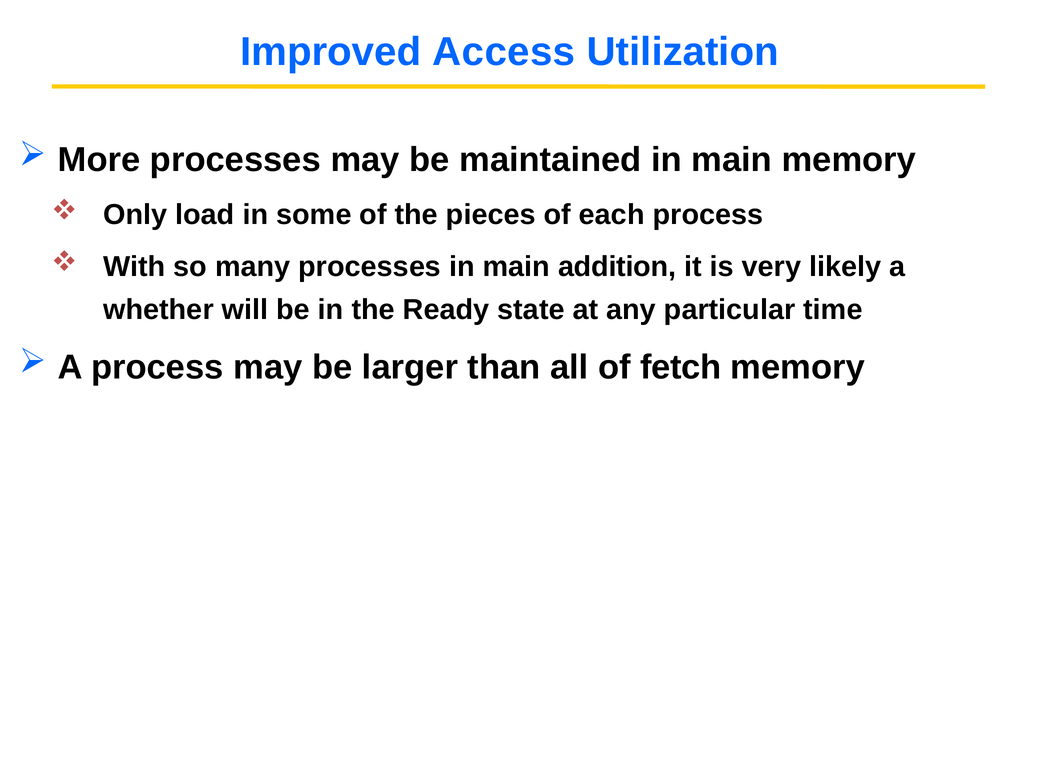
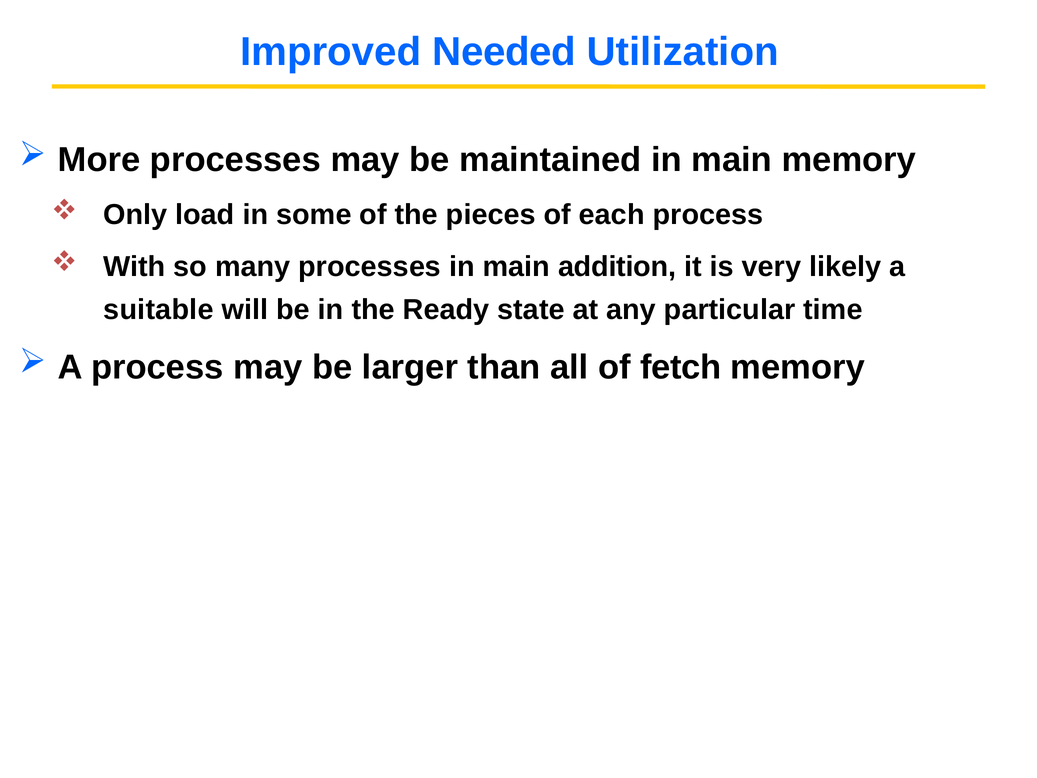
Access: Access -> Needed
whether: whether -> suitable
